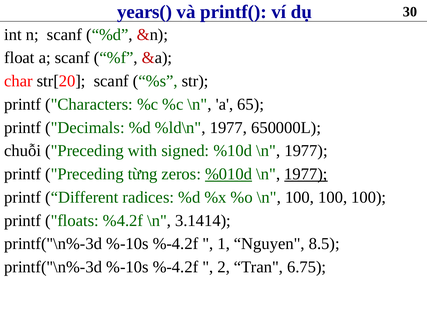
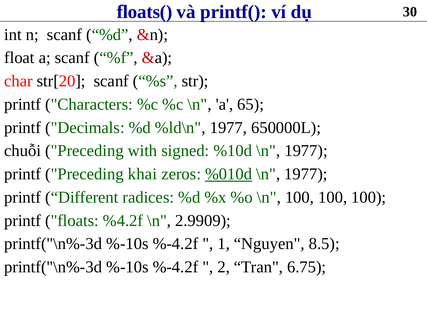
years(: years( -> floats(
từng: từng -> khai
1977 at (306, 174) underline: present -> none
3.1414: 3.1414 -> 2.9909
